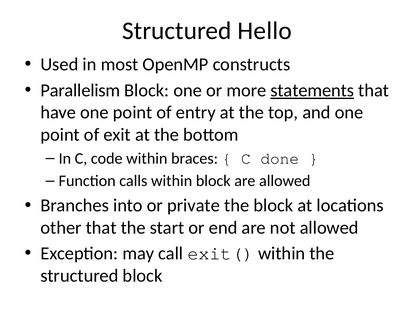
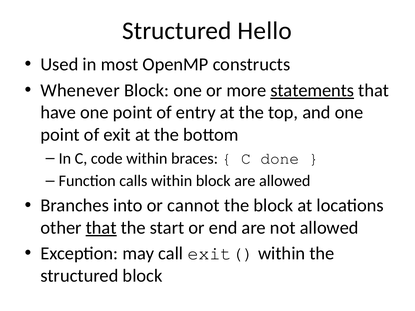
Parallelism: Parallelism -> Whenever
private: private -> cannot
that at (101, 228) underline: none -> present
